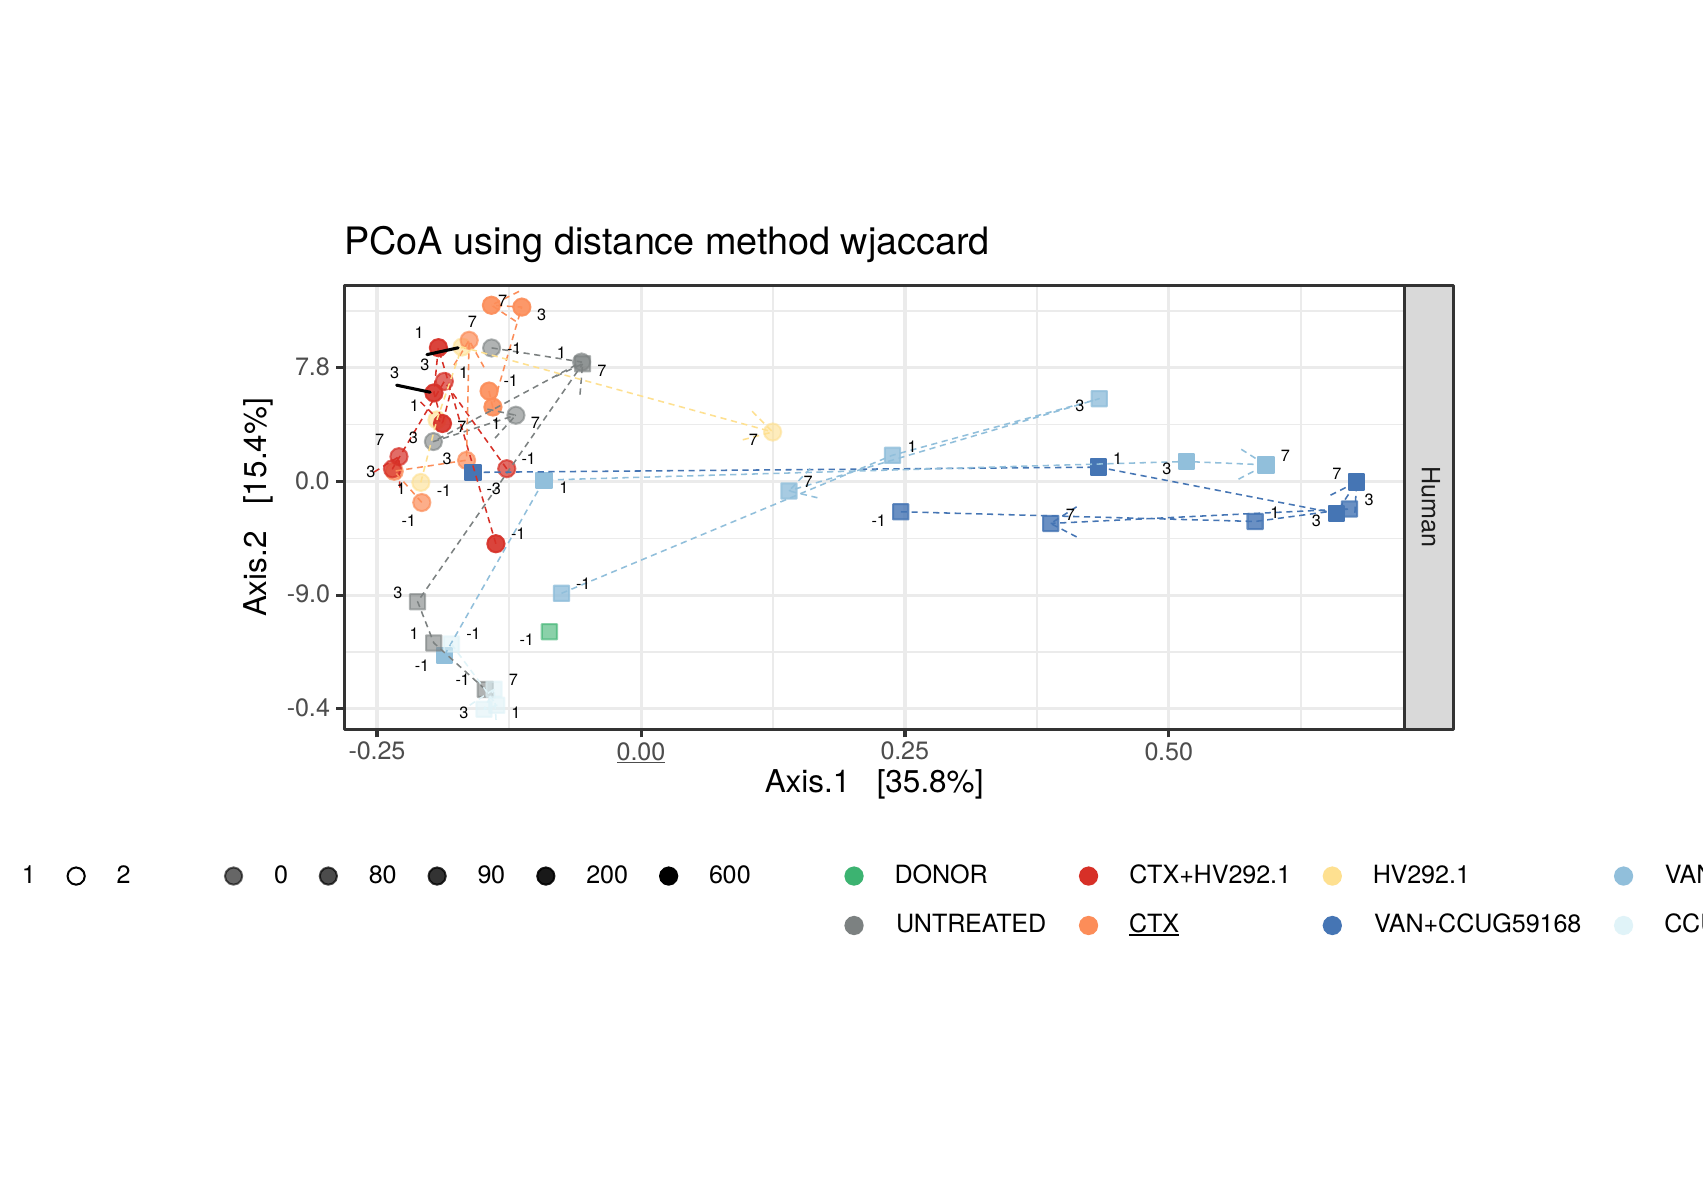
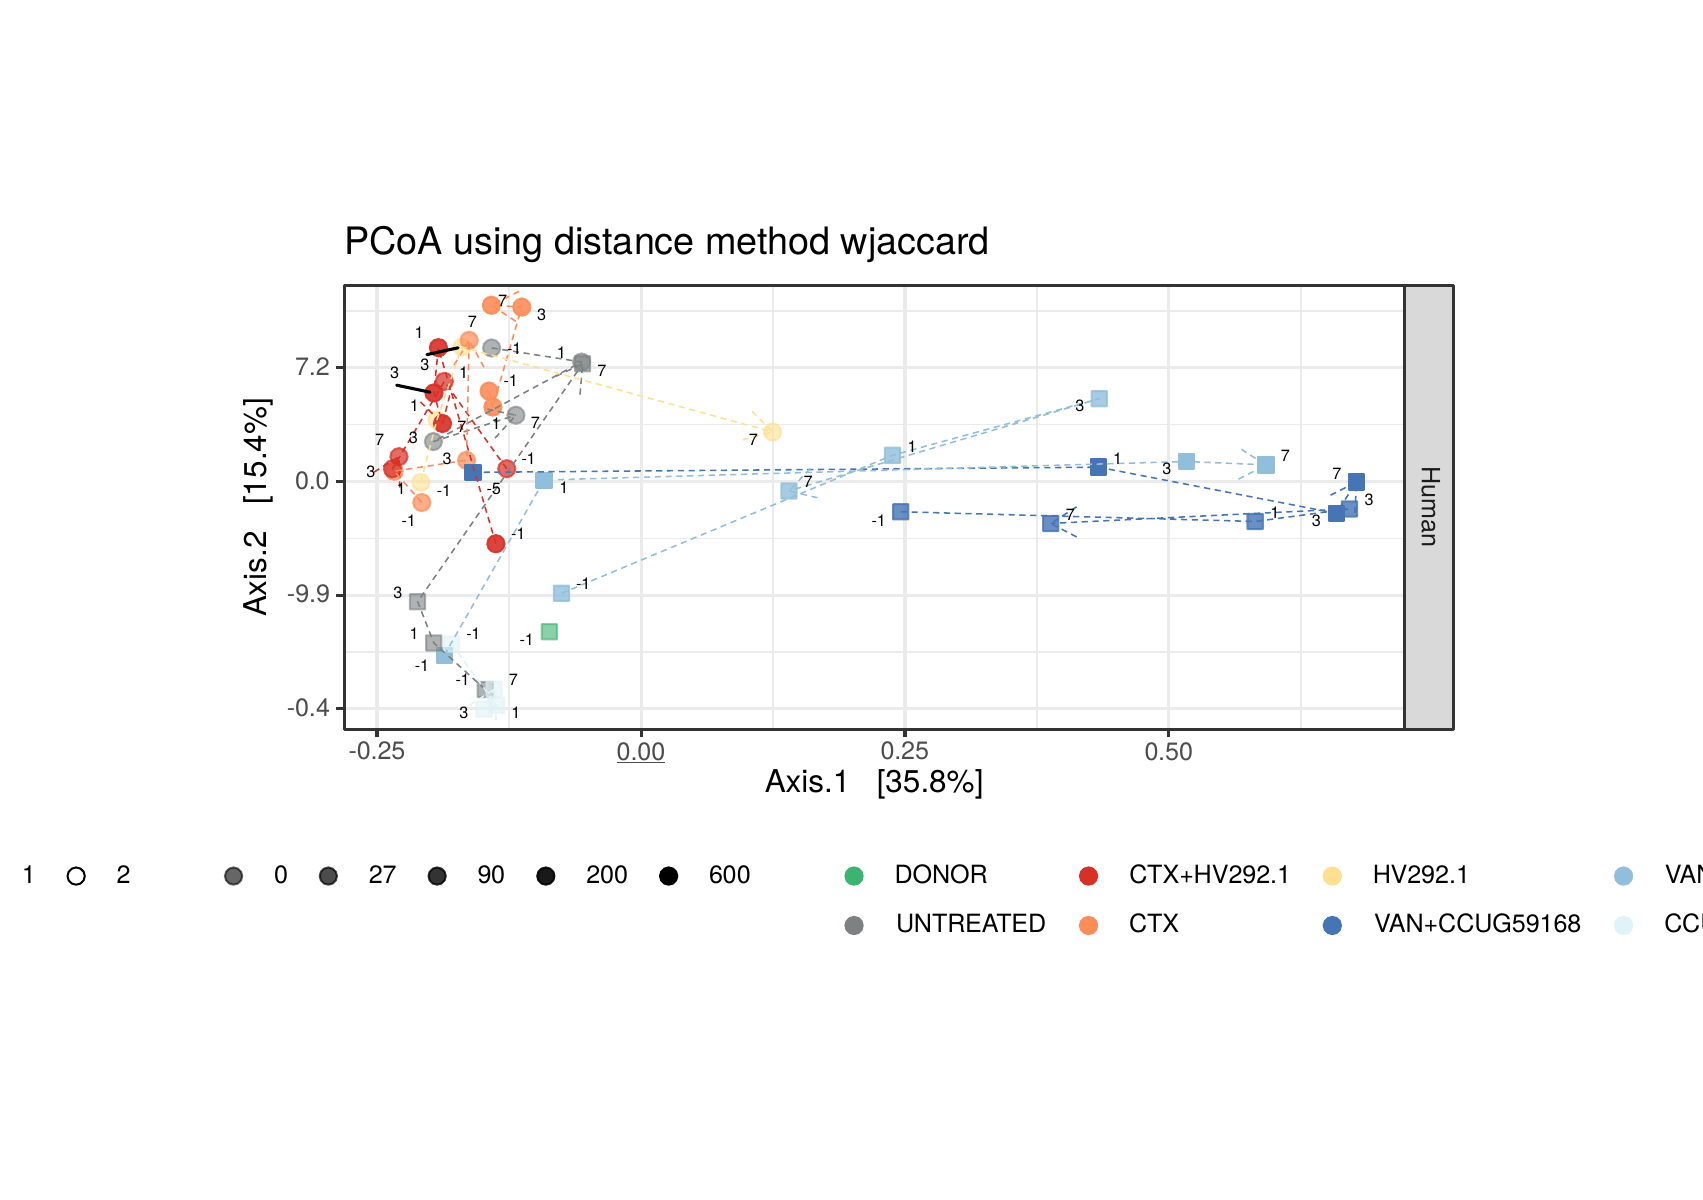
7.8: 7.8 -> 7.2
-3: -3 -> -5
-9.0: -9.0 -> -9.9
80: 80 -> 27
CTX underline: present -> none
